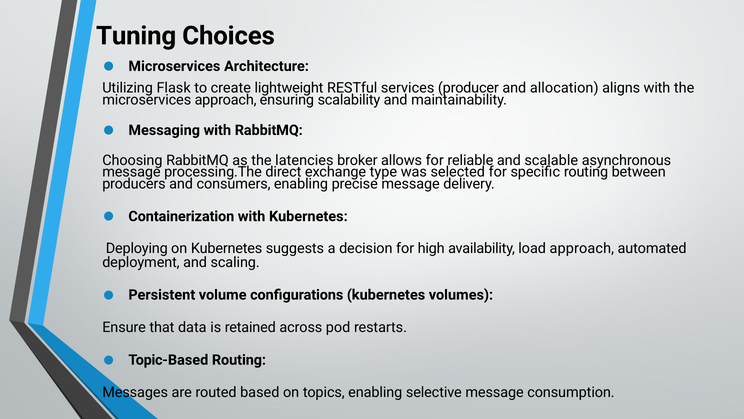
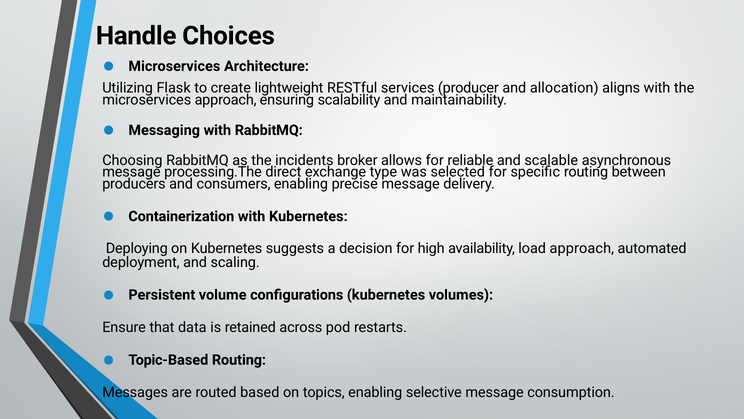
Tuning: Tuning -> Handle
latencies: latencies -> incidents
